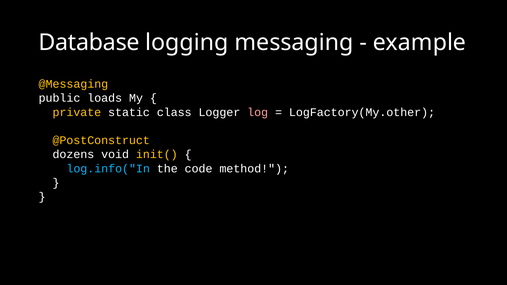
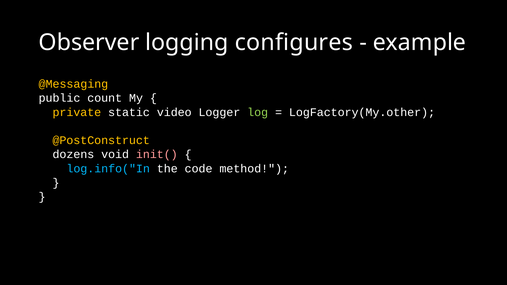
Database: Database -> Observer
messaging: messaging -> configures
loads: loads -> count
class: class -> video
log colour: pink -> light green
init( colour: yellow -> pink
